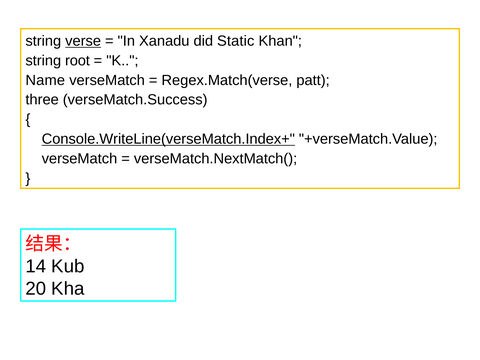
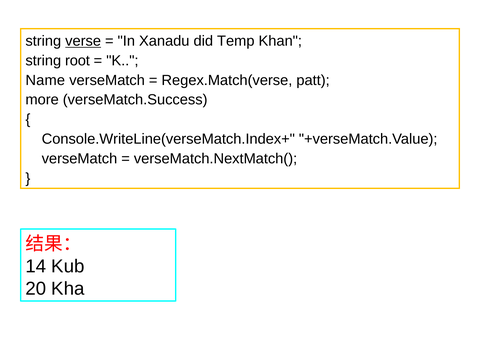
Static: Static -> Temp
three: three -> more
Console.WriteLine(verseMatch.Index+ underline: present -> none
